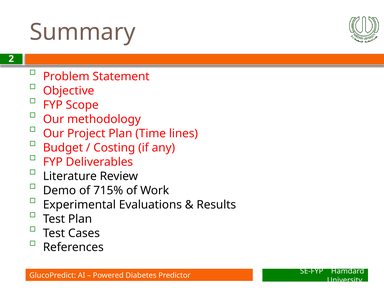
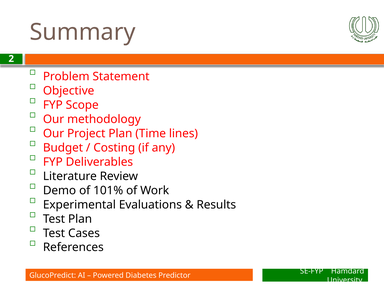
715%: 715% -> 101%
